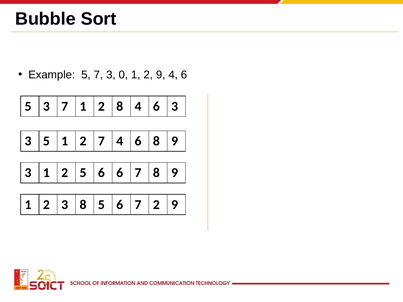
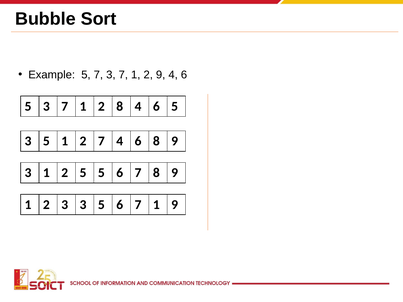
7 3 0: 0 -> 7
8 4 6 3: 3 -> 5
2 5 6: 6 -> 5
3 8: 8 -> 3
6 7 2: 2 -> 1
